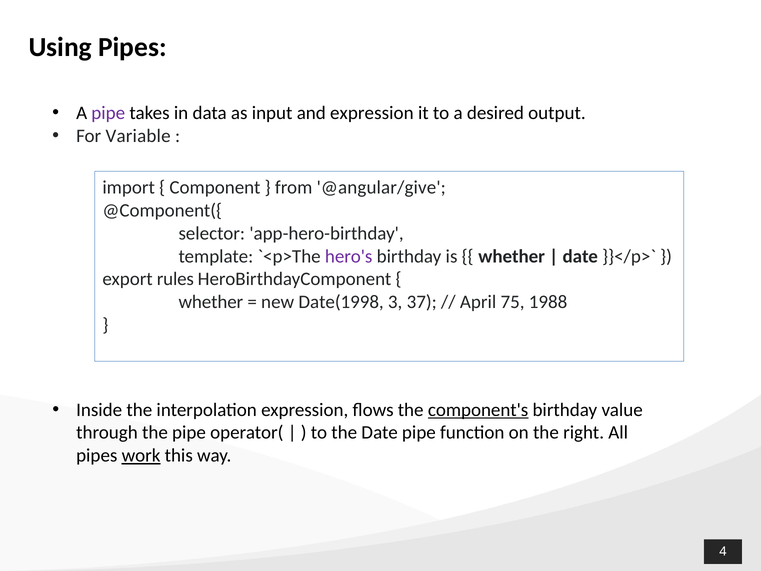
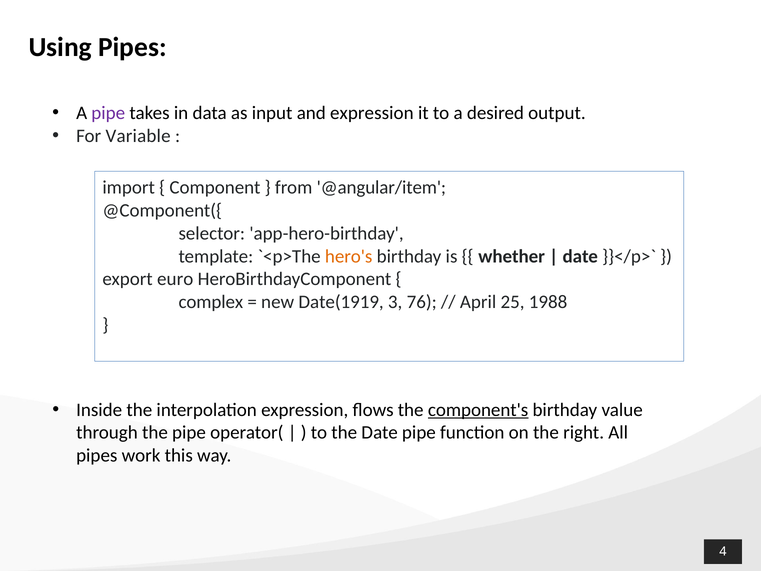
@angular/give: @angular/give -> @angular/item
hero's colour: purple -> orange
rules: rules -> euro
whether at (211, 302): whether -> complex
Date(1998: Date(1998 -> Date(1919
37: 37 -> 76
75: 75 -> 25
work underline: present -> none
